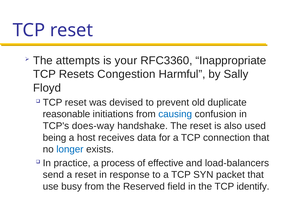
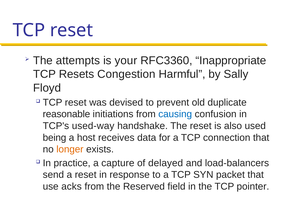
does-way: does-way -> used-way
longer colour: blue -> orange
process: process -> capture
effective: effective -> delayed
busy: busy -> acks
identify: identify -> pointer
